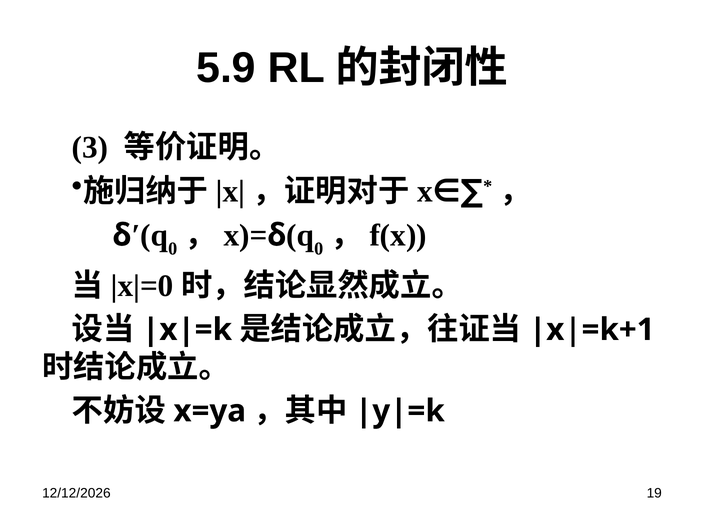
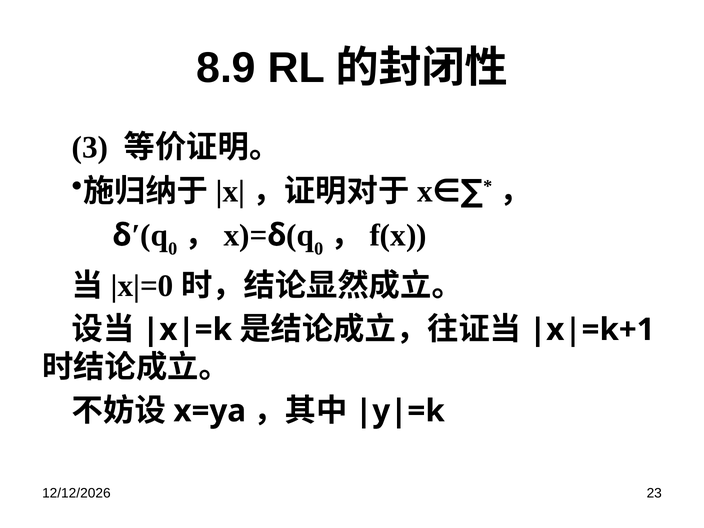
5.9: 5.9 -> 8.9
19: 19 -> 23
